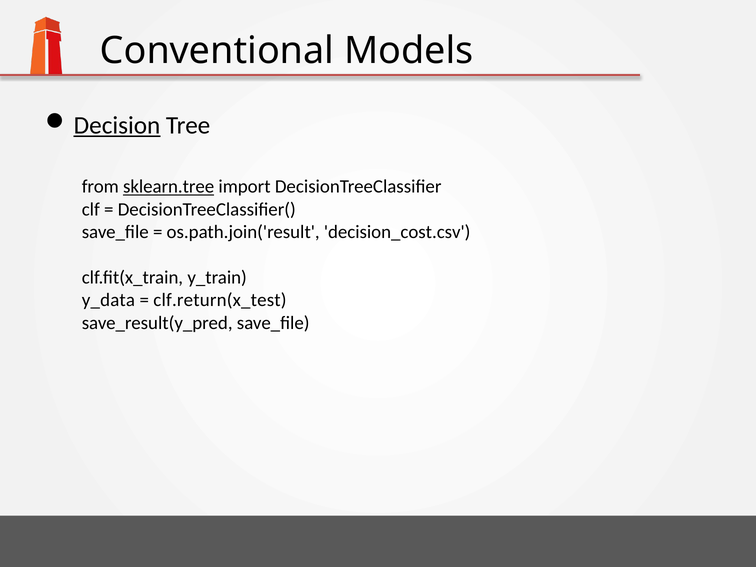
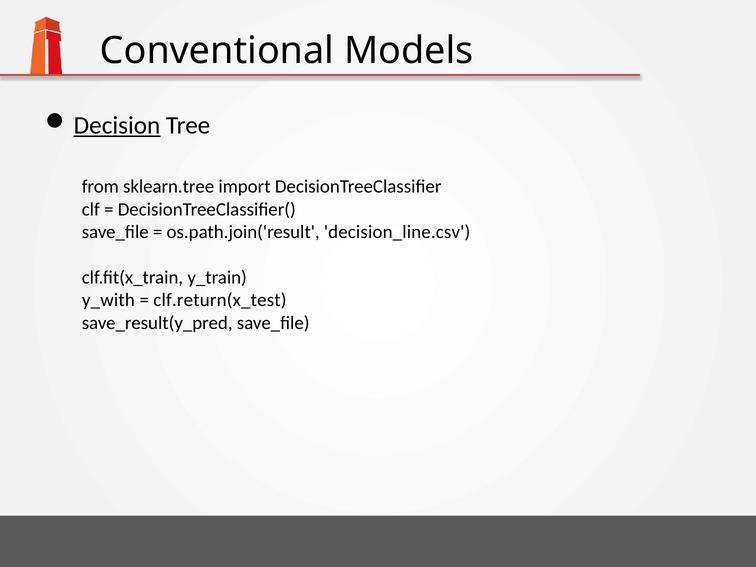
sklearn.tree underline: present -> none
decision_cost.csv: decision_cost.csv -> decision_line.csv
y_data: y_data -> y_with
